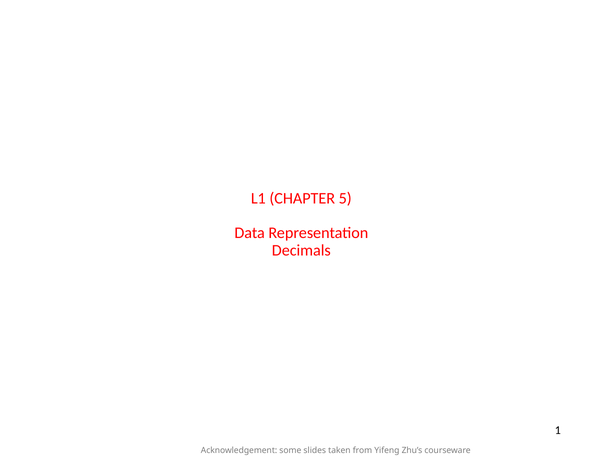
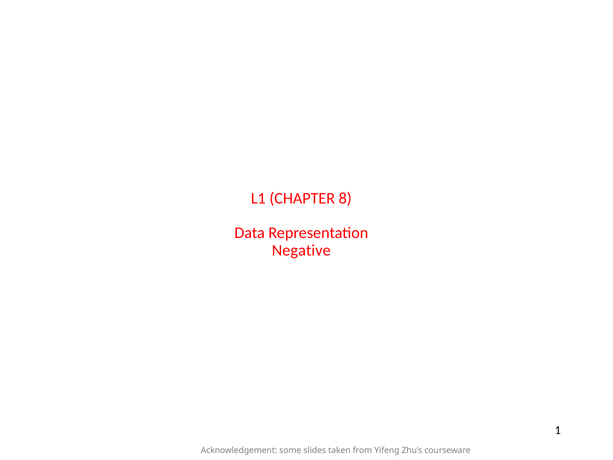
5: 5 -> 8
Decimals: Decimals -> Negative
